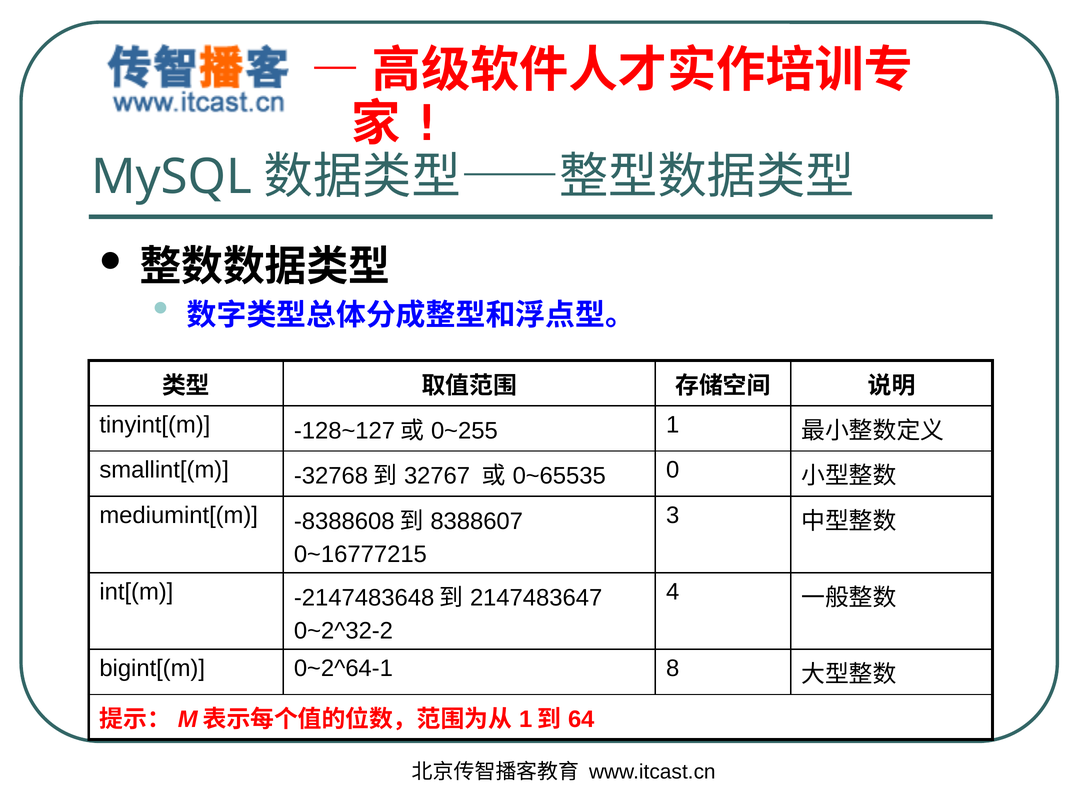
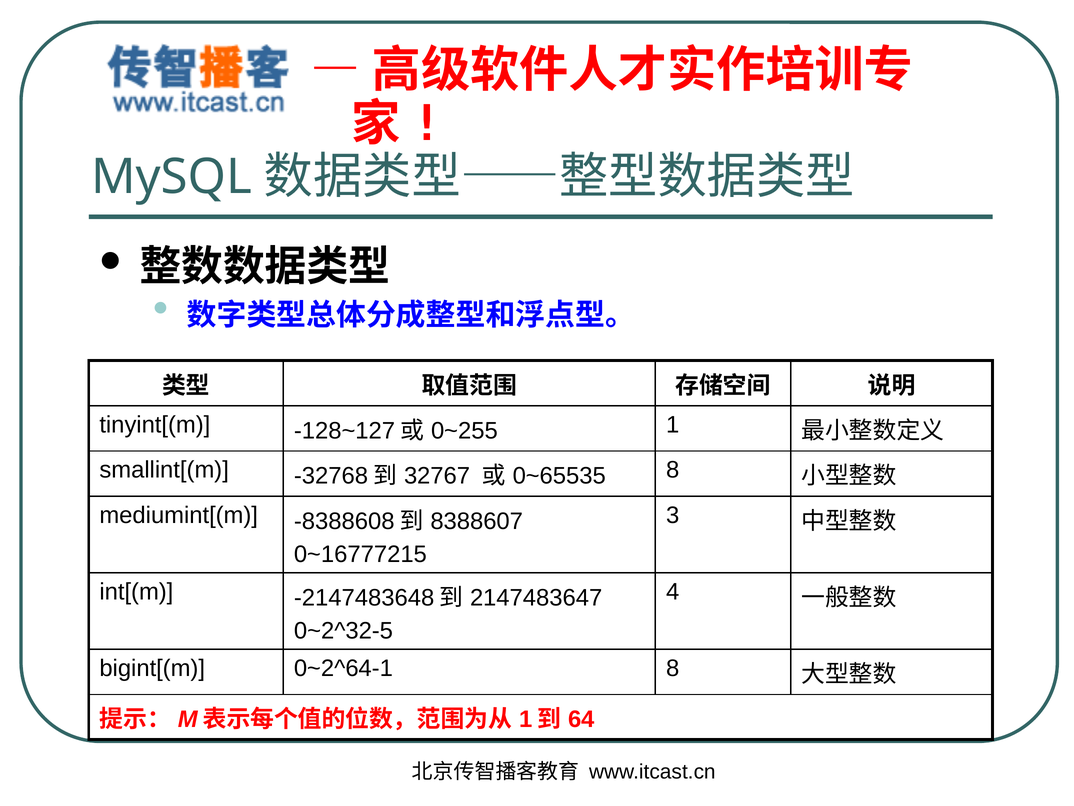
0 at (673, 470): 0 -> 8
0~2^32-2: 0~2^32-2 -> 0~2^32-5
